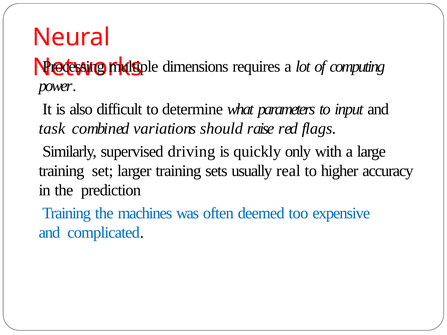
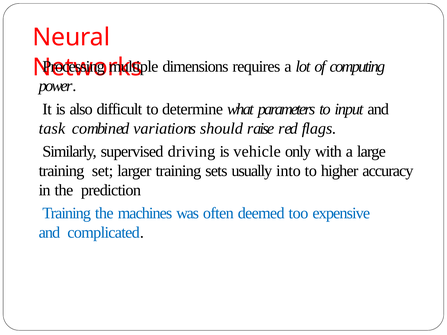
quickly: quickly -> vehicle
real: real -> into
